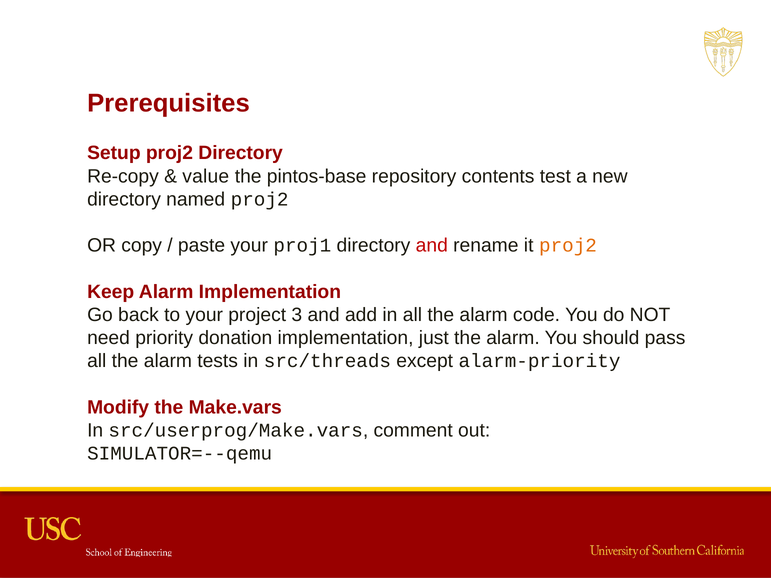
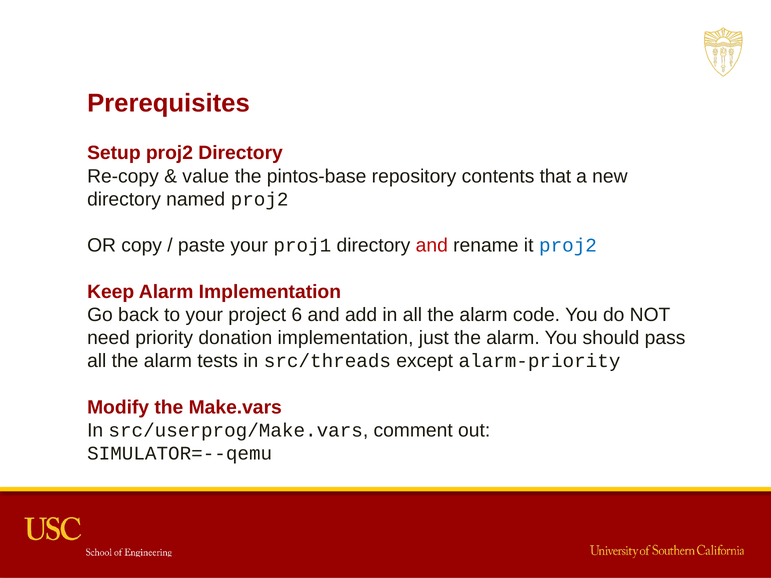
test: test -> that
proj2 at (568, 246) colour: orange -> blue
3: 3 -> 6
